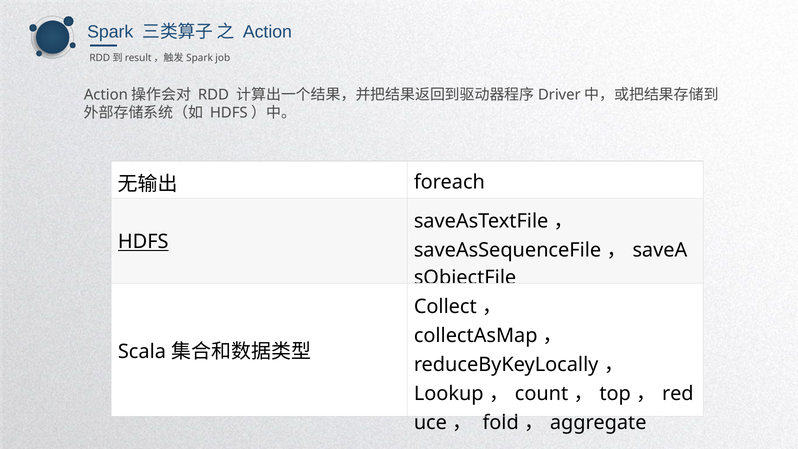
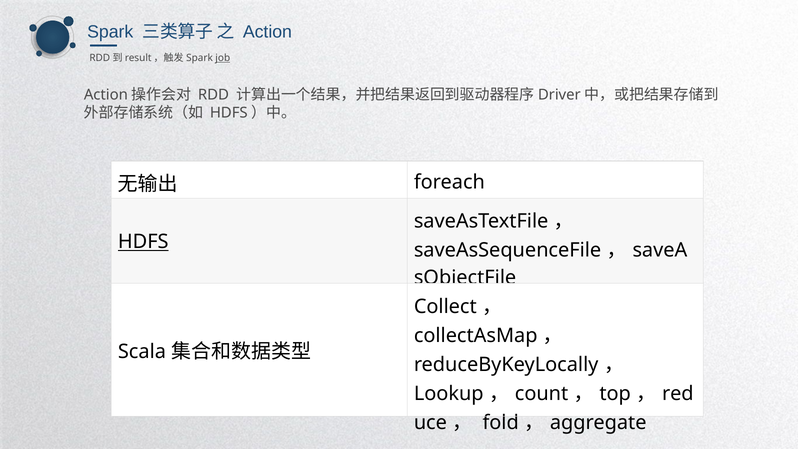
job underline: none -> present
